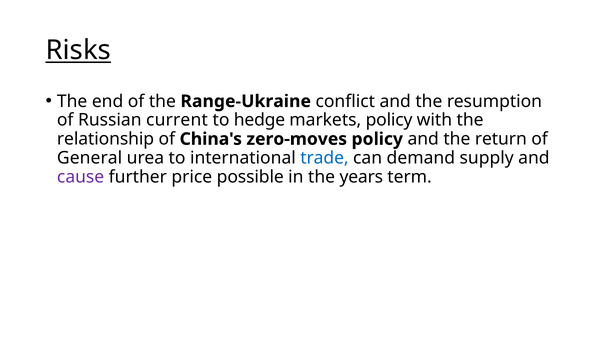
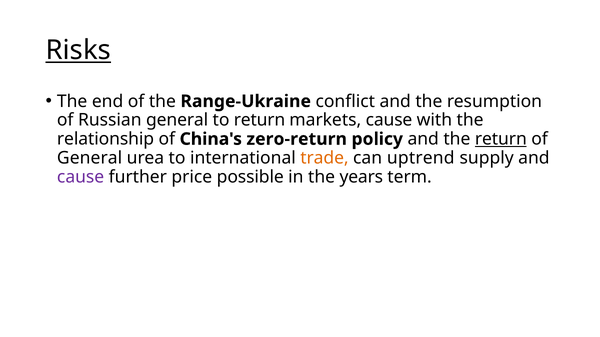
Russian current: current -> general
to hedge: hedge -> return
markets policy: policy -> cause
zero-moves: zero-moves -> zero-return
return at (501, 139) underline: none -> present
trade colour: blue -> orange
demand: demand -> uptrend
